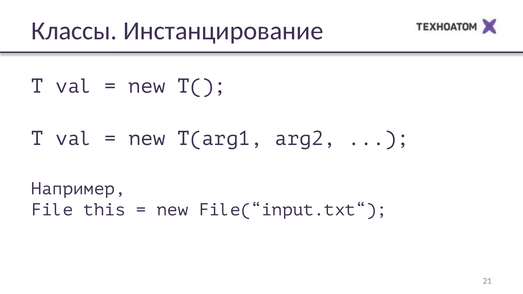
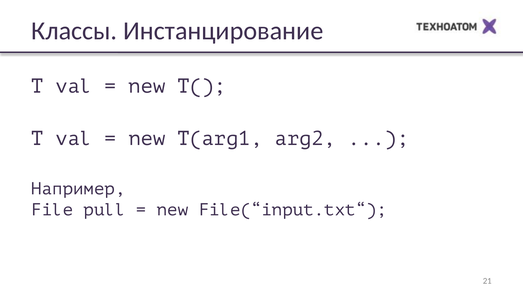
this: this -> pull
